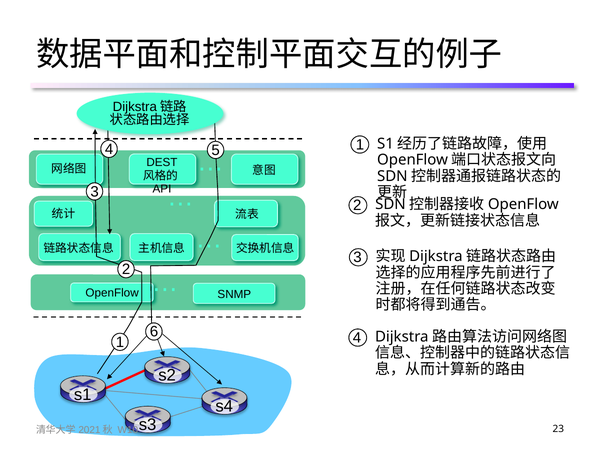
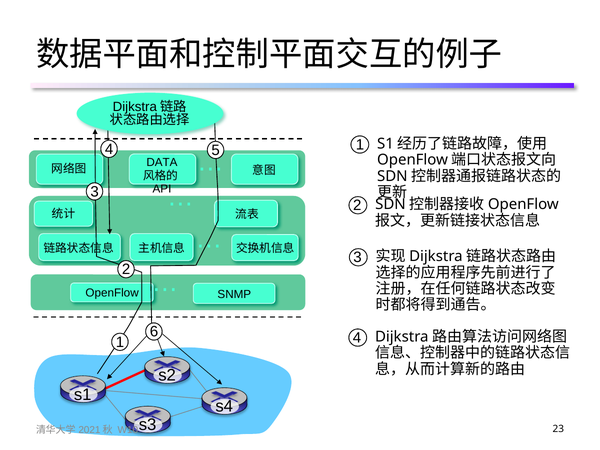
DEST: DEST -> DATA
